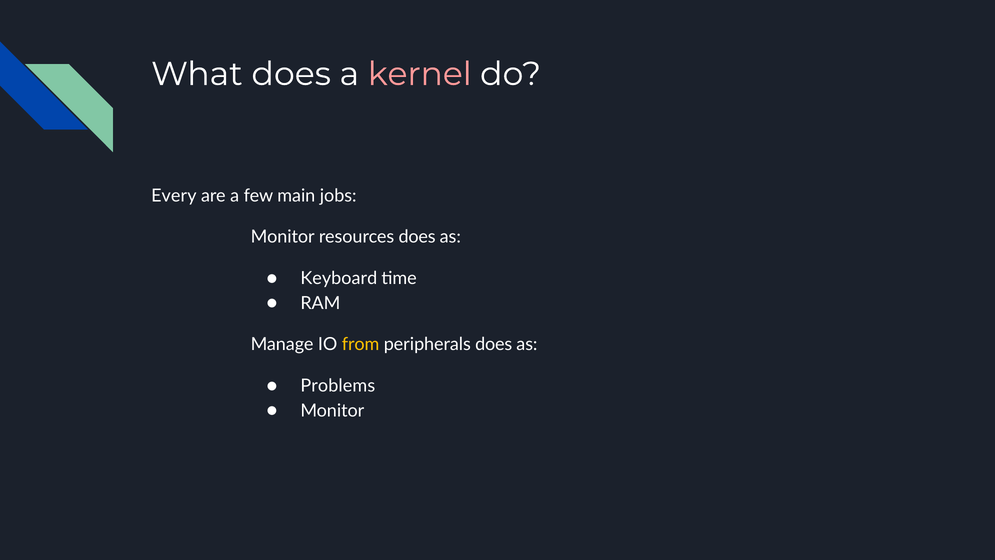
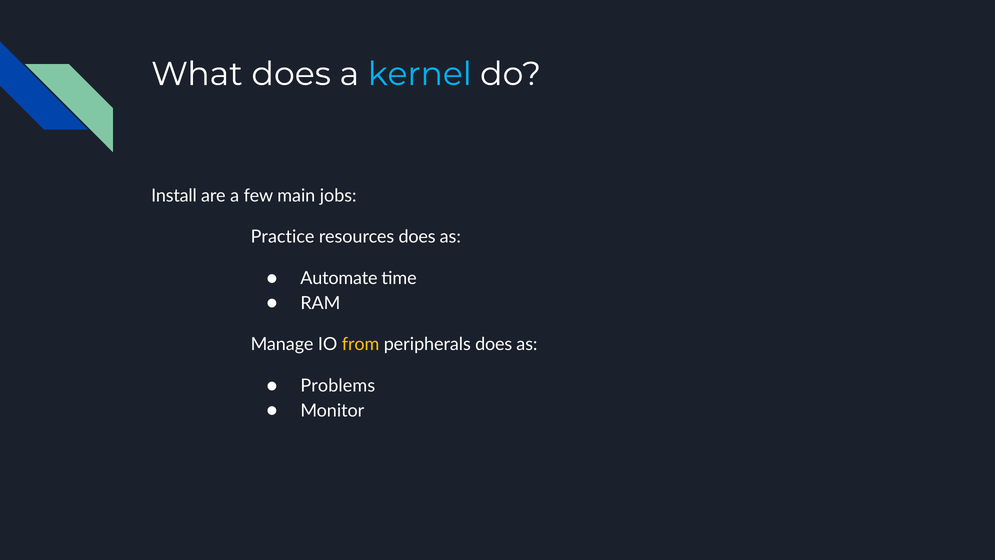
kernel colour: pink -> light blue
Every: Every -> Install
Monitor at (283, 237): Monitor -> Practice
Keyboard: Keyboard -> Automate
